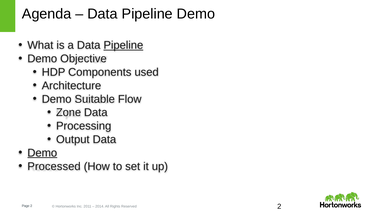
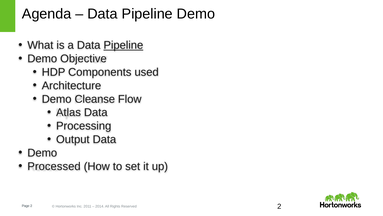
Suitable: Suitable -> Cleanse
Zone: Zone -> Atlas
Demo at (42, 153) underline: present -> none
